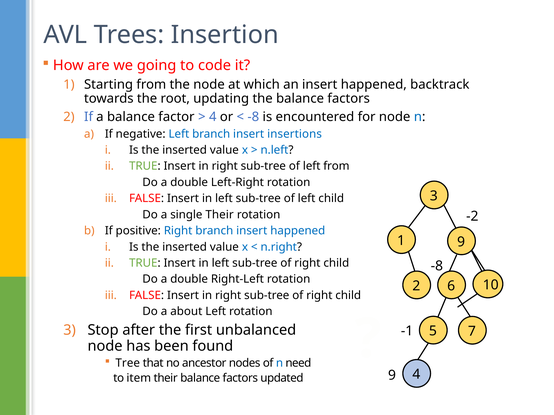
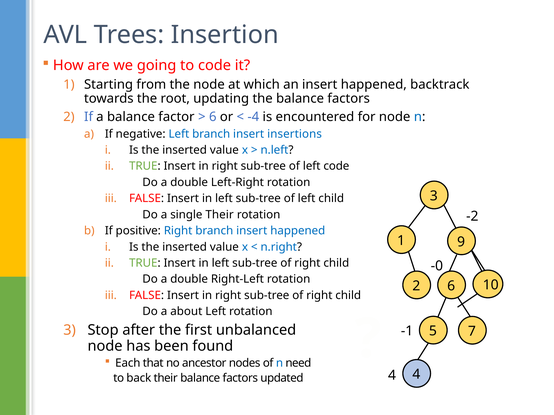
4 at (213, 117): 4 -> 6
-8 at (253, 117): -8 -> -4
left from: from -> code
-8 at (437, 266): -8 -> -0
9 at (392, 376): 9 -> 4
Tree: Tree -> Each
item: item -> back
